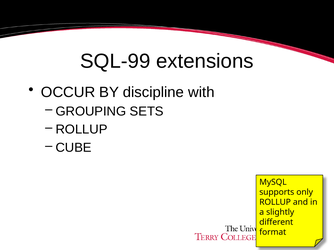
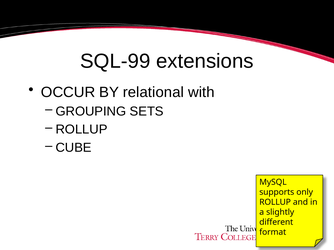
discipline: discipline -> relational
